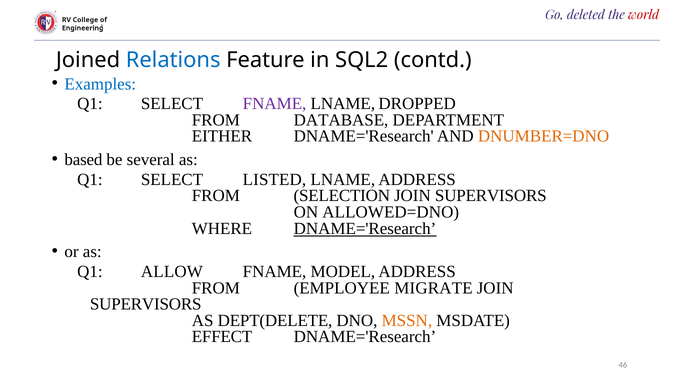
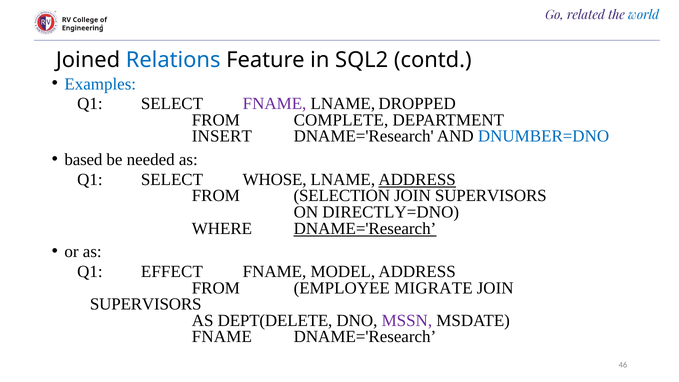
deleted: deleted -> related
world colour: red -> blue
DATABASE: DATABASE -> COMPLETE
EITHER: EITHER -> INSERT
DNUMBER=DNO colour: orange -> blue
several: several -> needed
LISTED: LISTED -> WHOSE
ADDRESS at (417, 180) underline: none -> present
ALLOWED=DNO: ALLOWED=DNO -> DIRECTLY=DNO
ALLOW: ALLOW -> EFFECT
MSSN colour: orange -> purple
EFFECT at (222, 337): EFFECT -> FNAME
